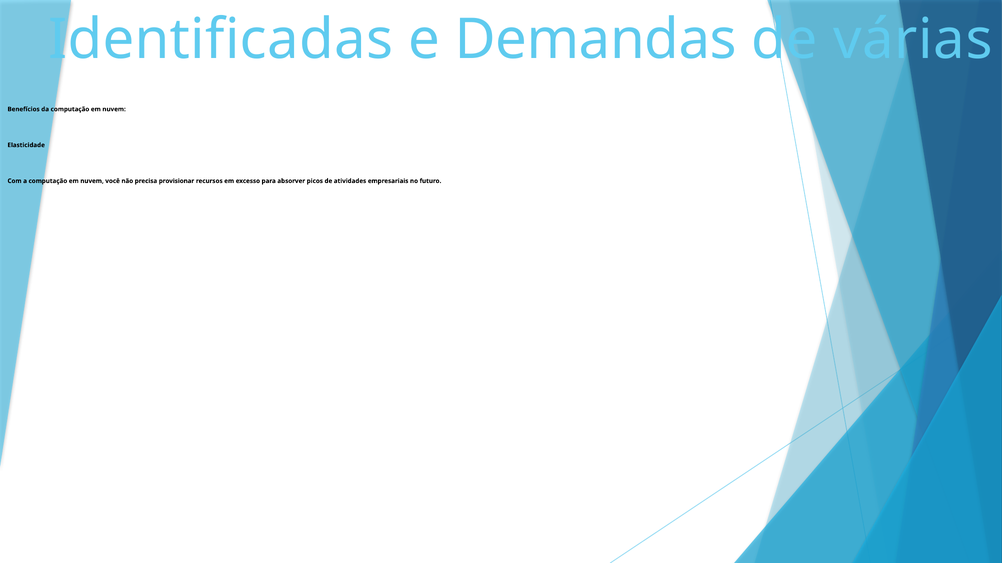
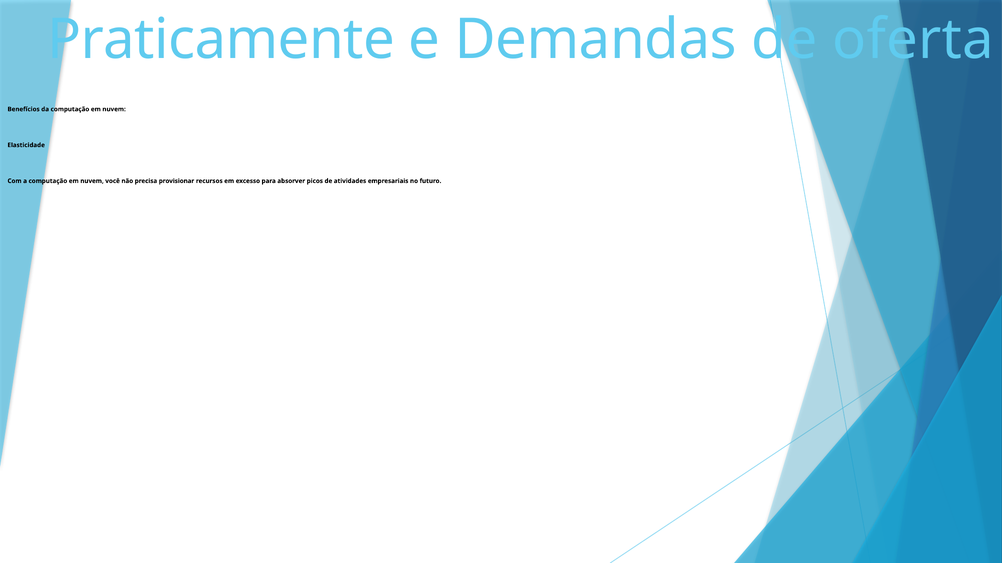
Identificadas: Identificadas -> Praticamente
várias: várias -> oferta
